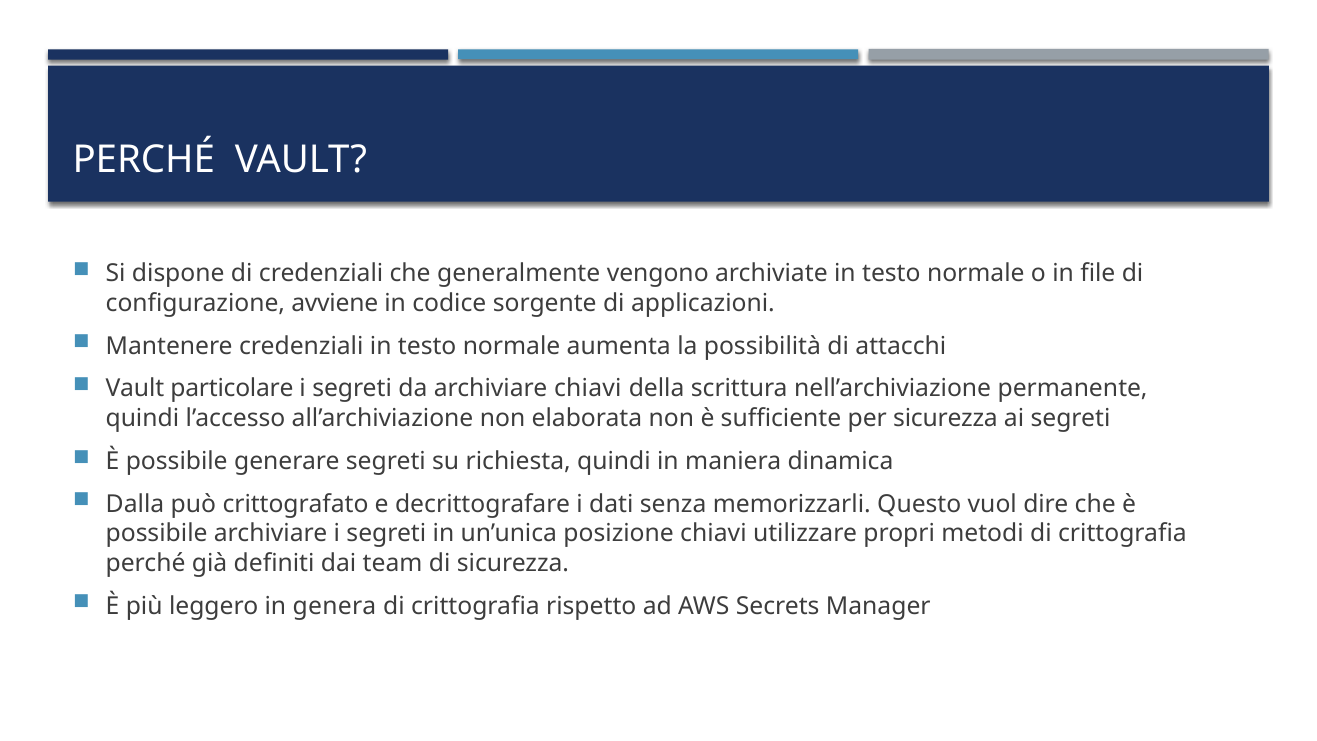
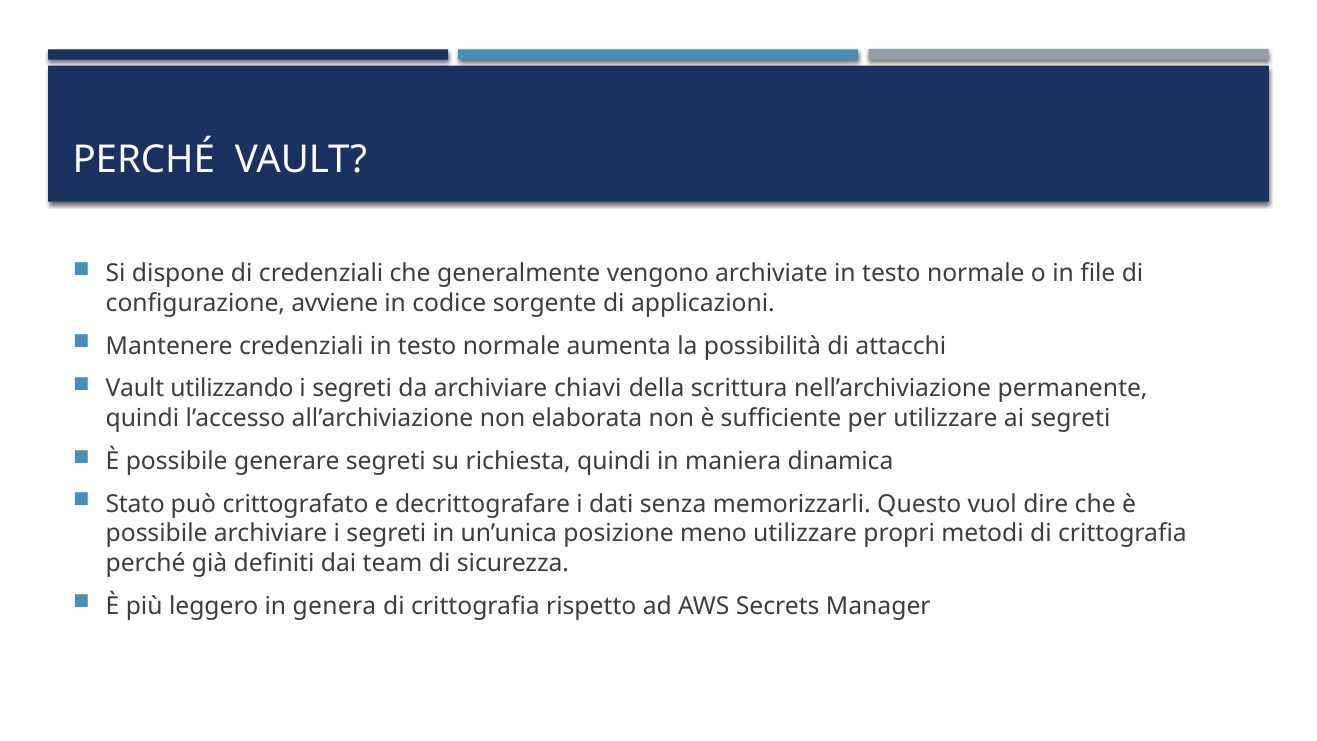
particolare: particolare -> utilizzando
per sicurezza: sicurezza -> utilizzare
Dalla: Dalla -> Stato
posizione chiavi: chiavi -> meno
